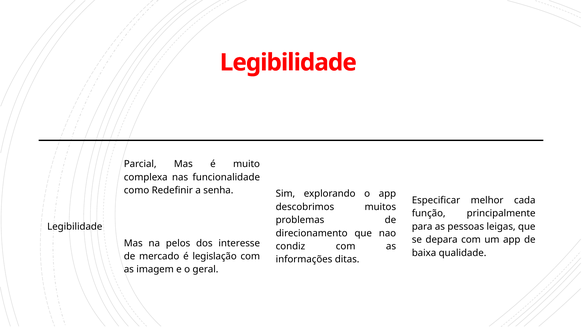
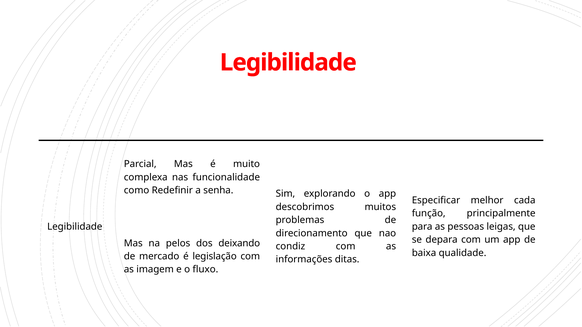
interesse: interesse -> deixando
geral: geral -> fluxo
